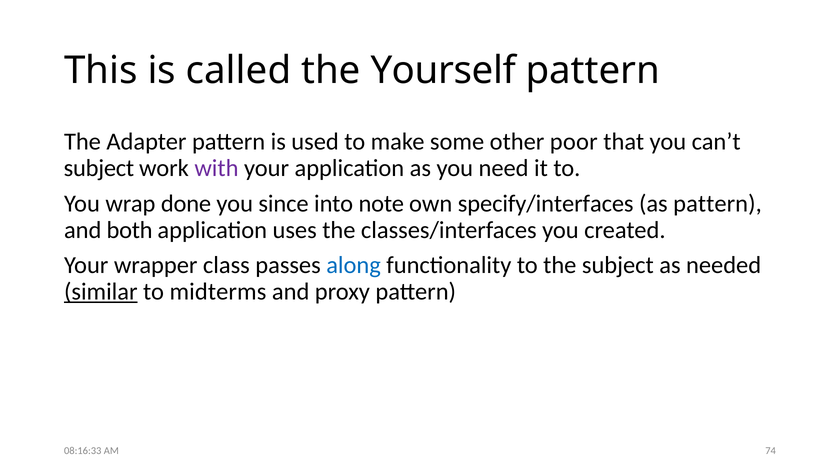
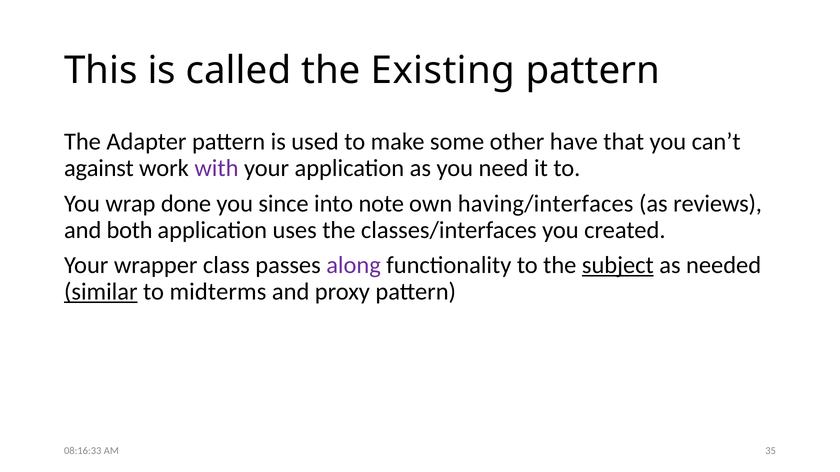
Yourself: Yourself -> Existing
poor: poor -> have
subject at (99, 168): subject -> against
specify/interfaces: specify/interfaces -> having/interfaces
as pattern: pattern -> reviews
along colour: blue -> purple
subject at (618, 265) underline: none -> present
74: 74 -> 35
